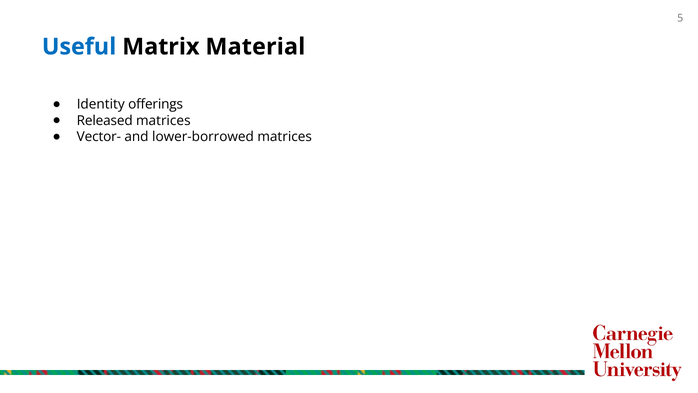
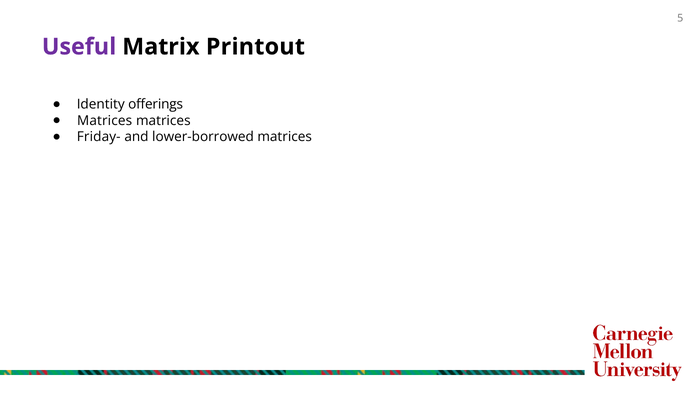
Useful colour: blue -> purple
Material: Material -> Printout
Released at (105, 121): Released -> Matrices
Vector-: Vector- -> Friday-
